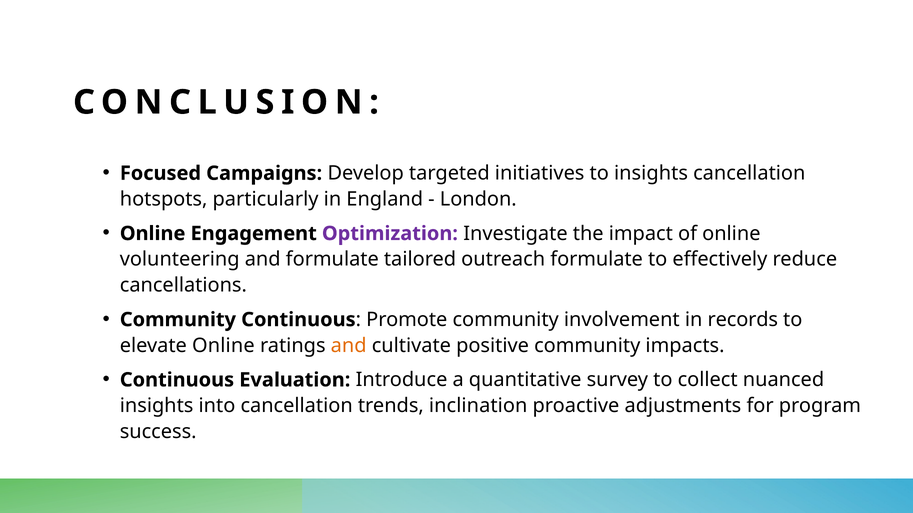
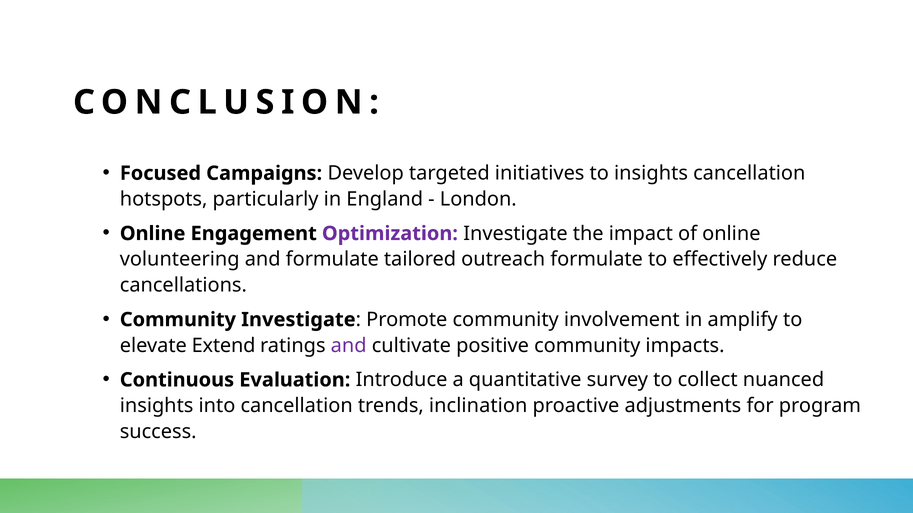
Community Continuous: Continuous -> Investigate
records: records -> amplify
elevate Online: Online -> Extend
and at (349, 346) colour: orange -> purple
